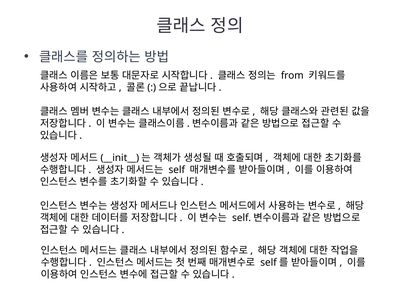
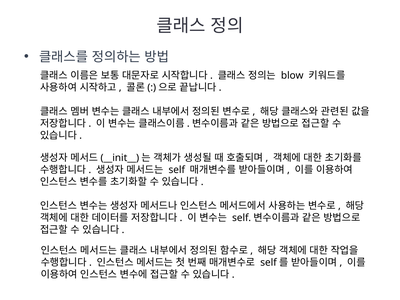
from: from -> blow
